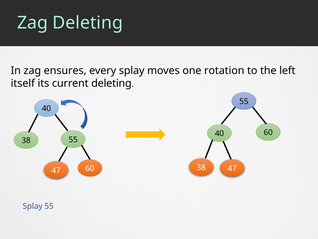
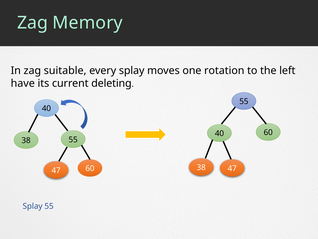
Zag Deleting: Deleting -> Memory
ensures: ensures -> suitable
itself: itself -> have
